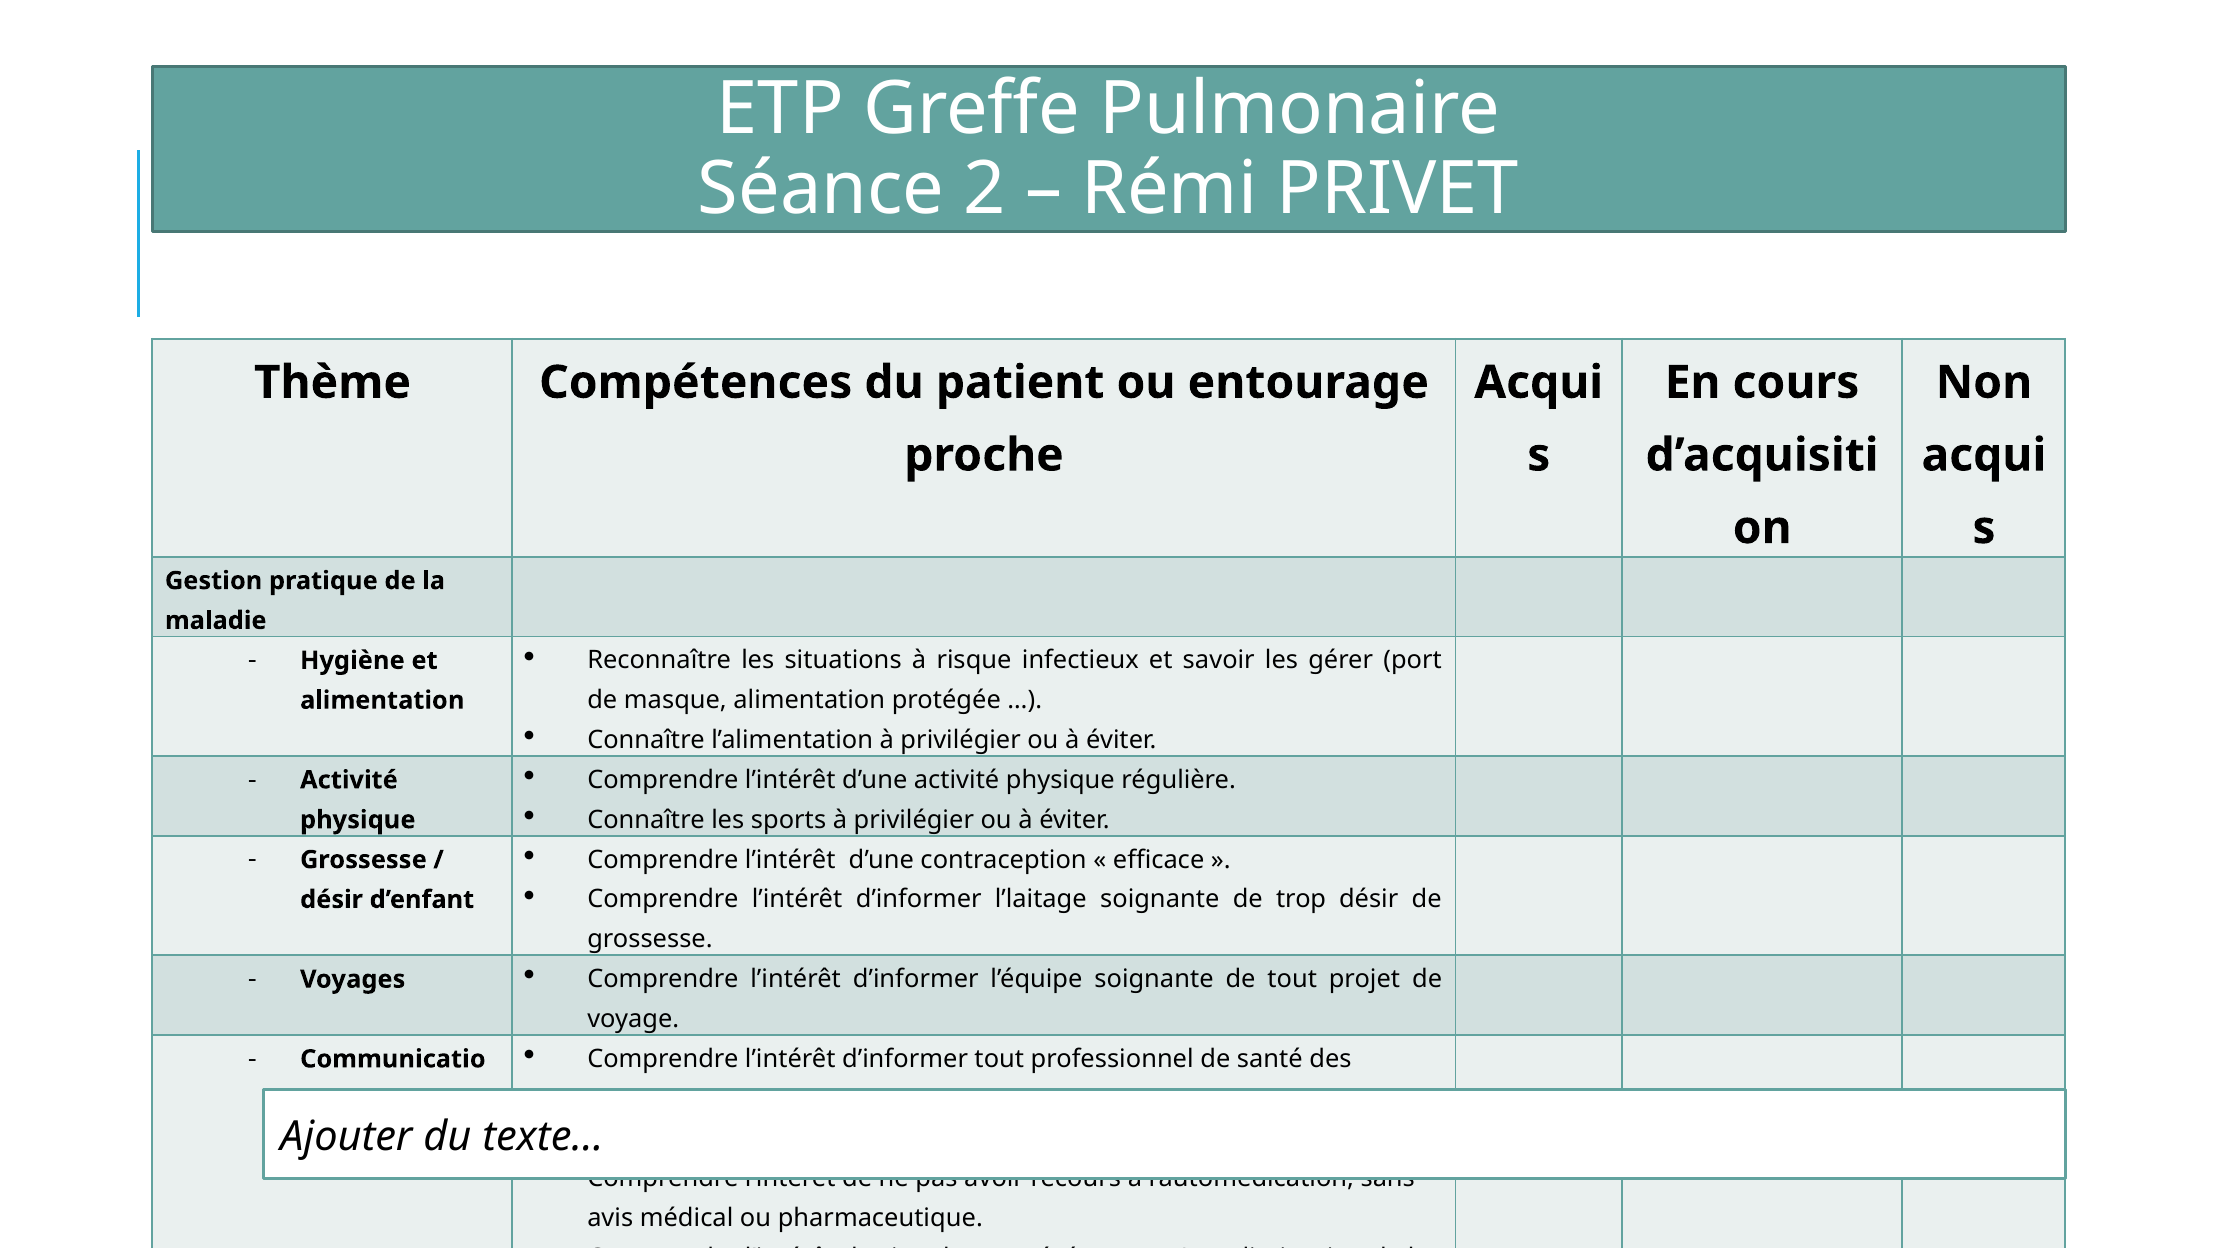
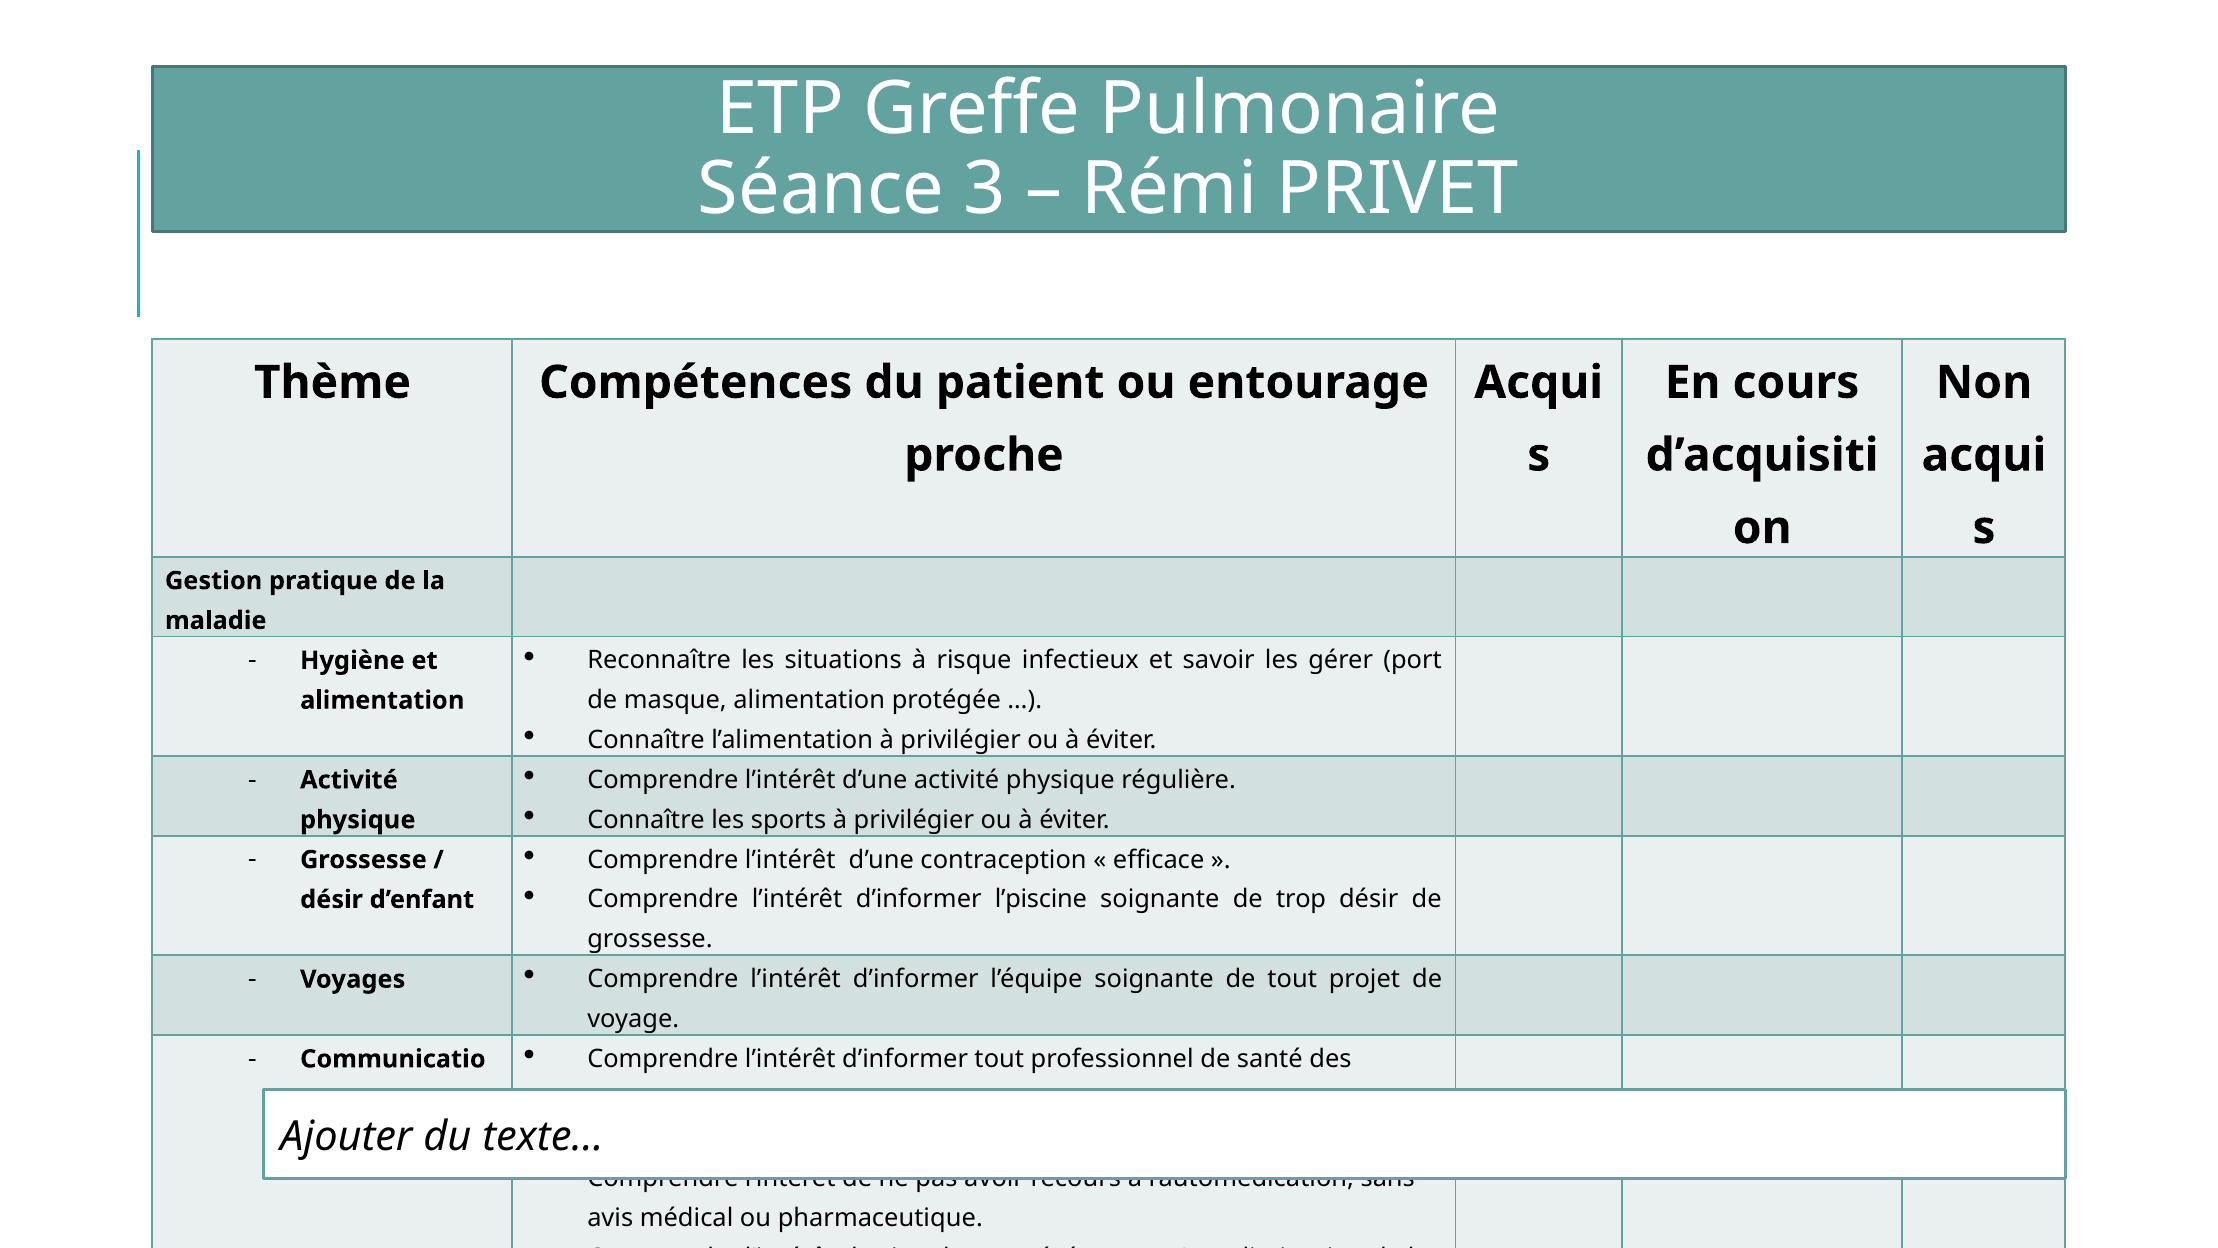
2: 2 -> 3
l’laitage: l’laitage -> l’piscine
